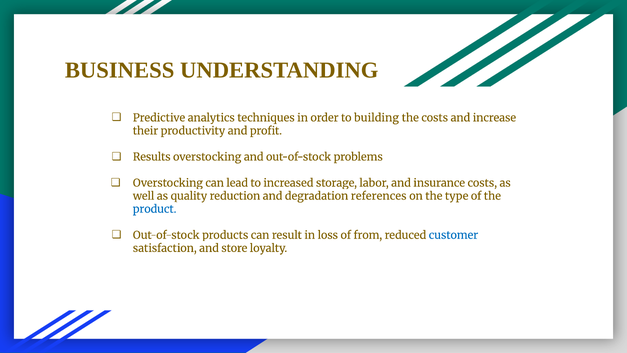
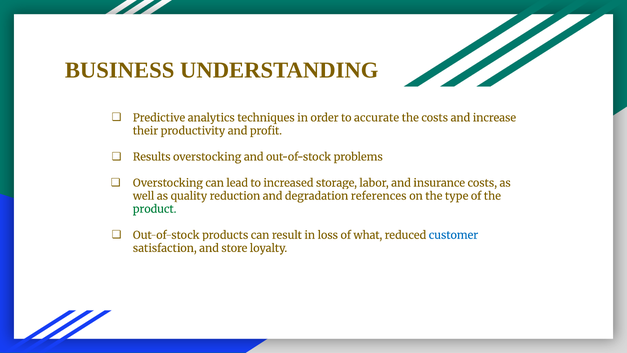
building: building -> accurate
product colour: blue -> green
from: from -> what
